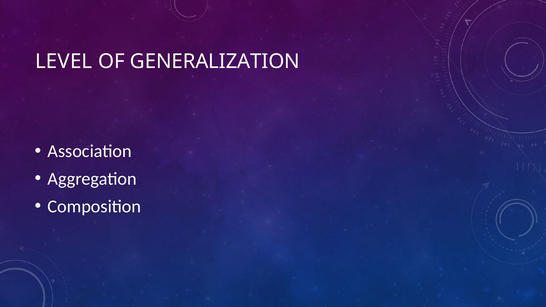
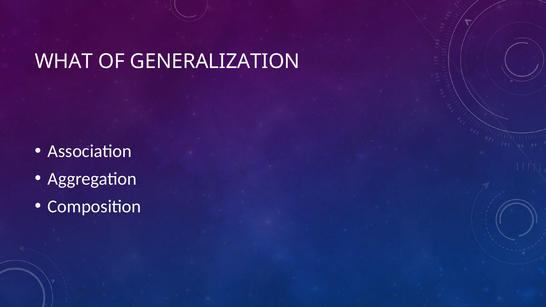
LEVEL: LEVEL -> WHAT
